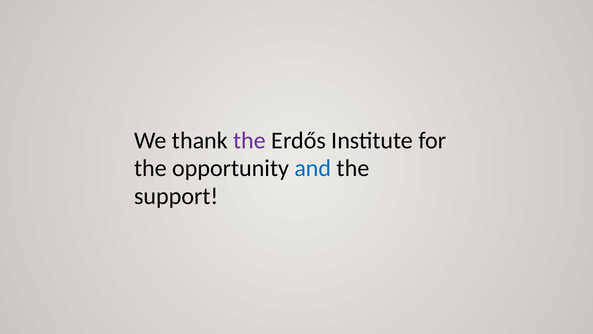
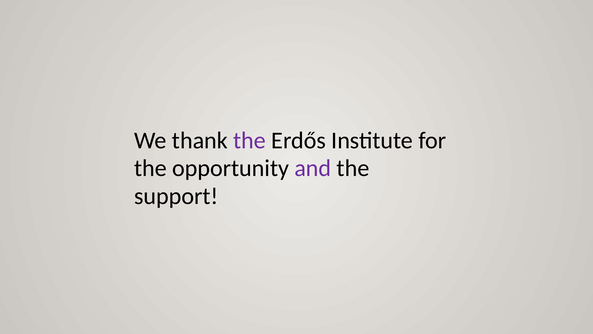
and colour: blue -> purple
